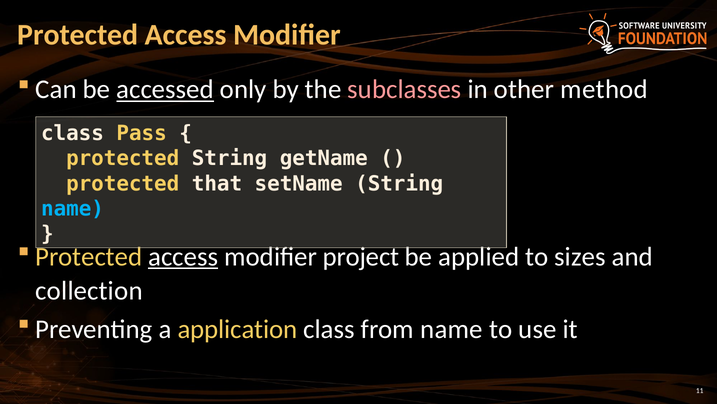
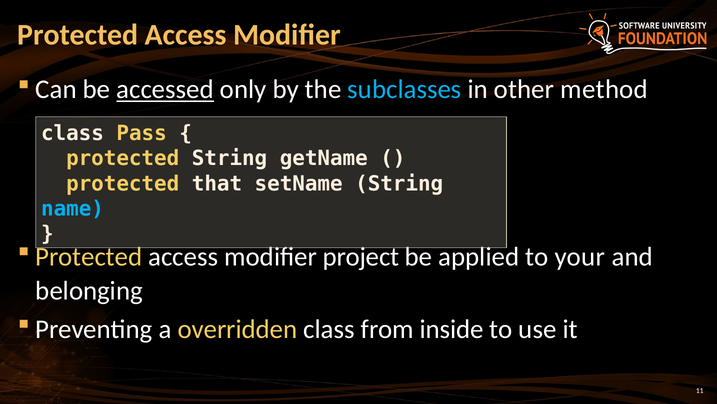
subclasses colour: pink -> light blue
access at (183, 256) underline: present -> none
sizes: sizes -> your
collection: collection -> belonging
application: application -> overridden
from name: name -> inside
